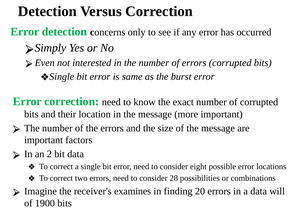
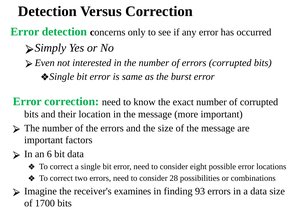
2: 2 -> 6
20: 20 -> 93
data will: will -> size
1900: 1900 -> 1700
